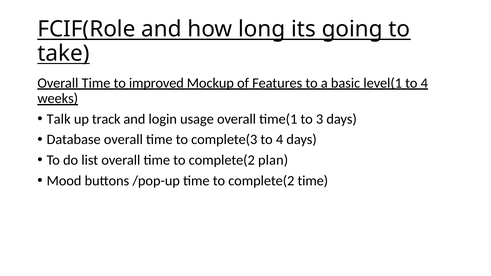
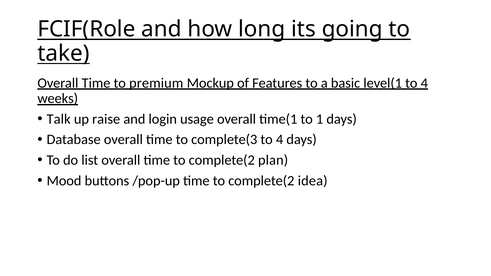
improved: improved -> premium
track: track -> raise
3: 3 -> 1
complete(2 time: time -> idea
